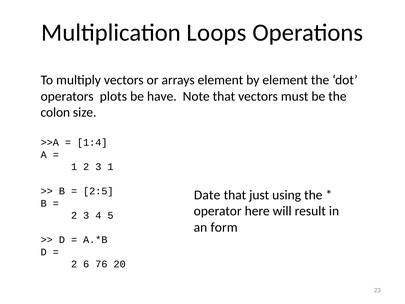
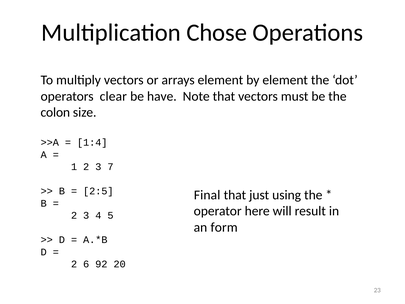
Loops: Loops -> Chose
plots: plots -> clear
3 1: 1 -> 7
Date: Date -> Final
76: 76 -> 92
